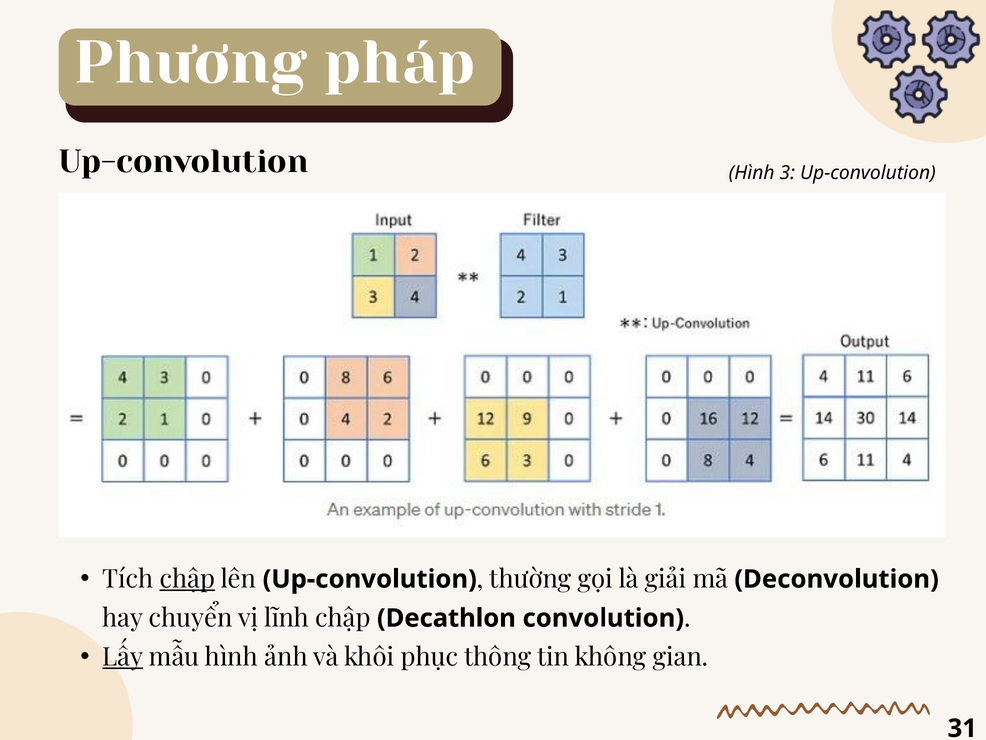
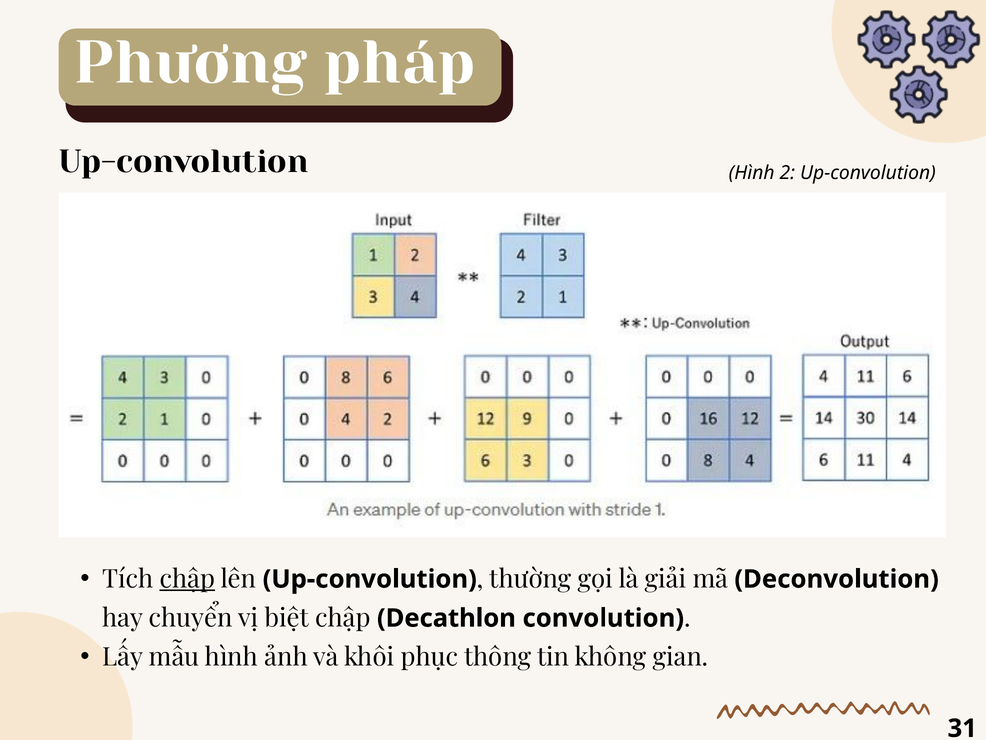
3: 3 -> 2
lĩnh: lĩnh -> biệt
Lấy underline: present -> none
